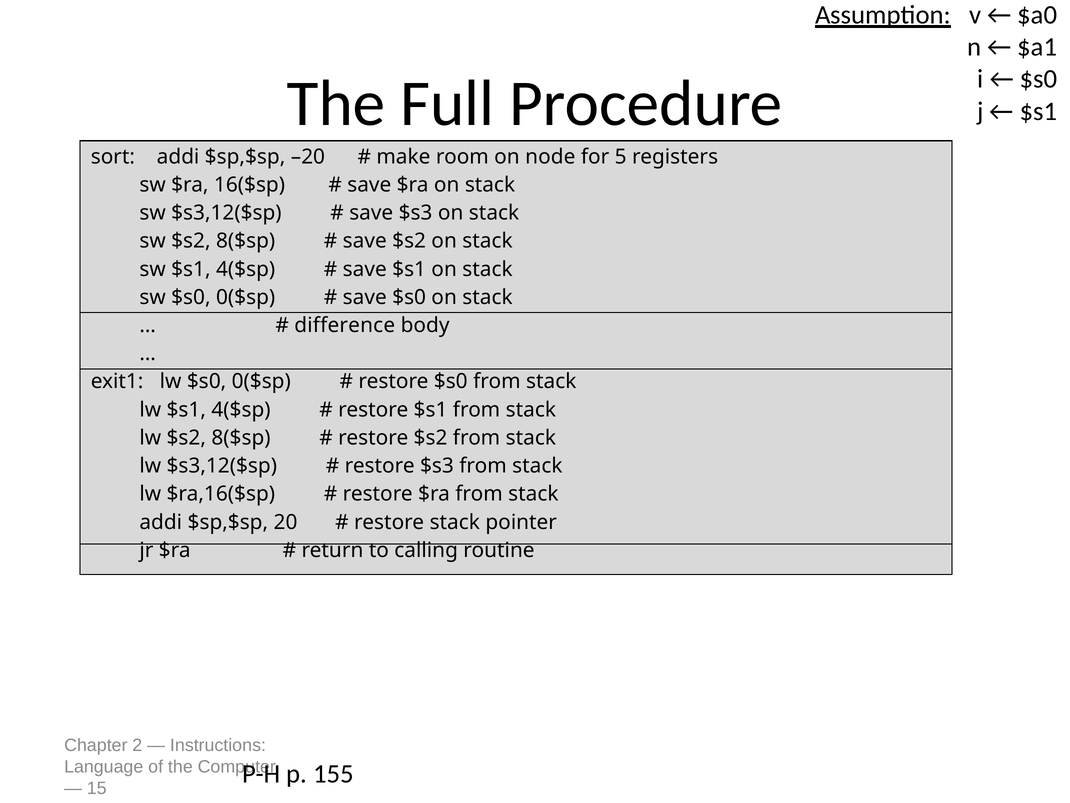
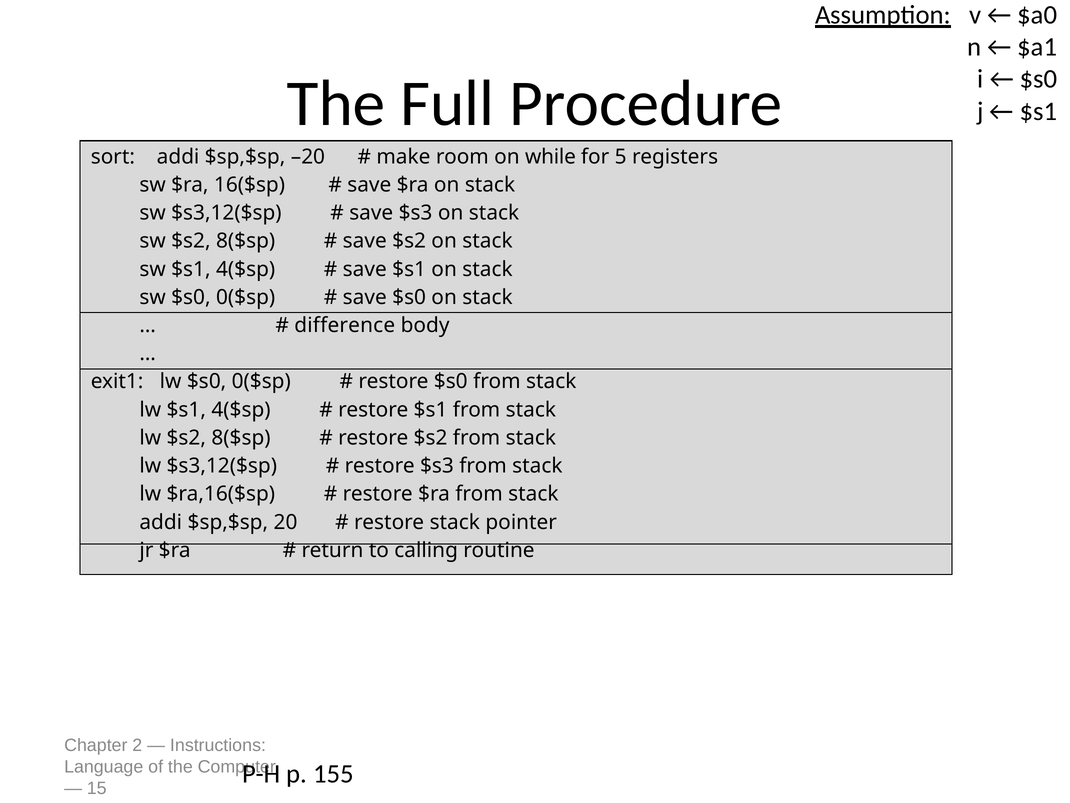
node: node -> while
